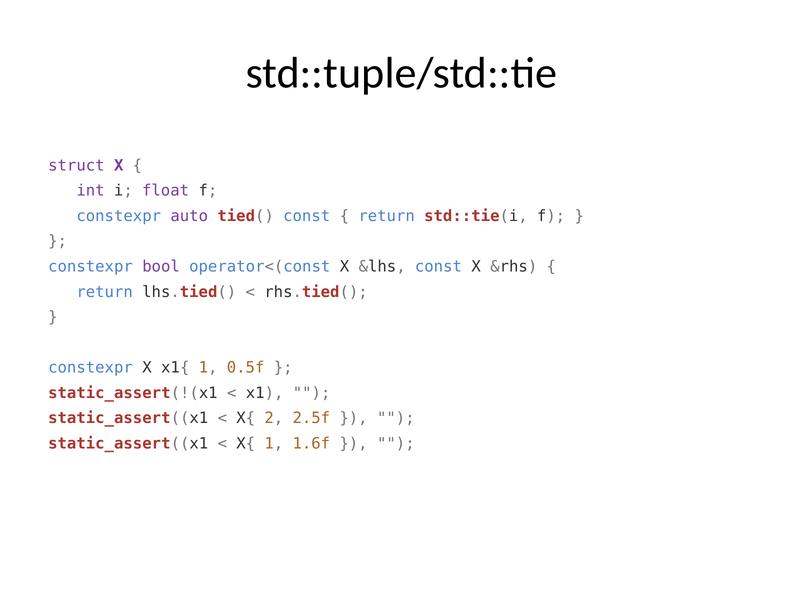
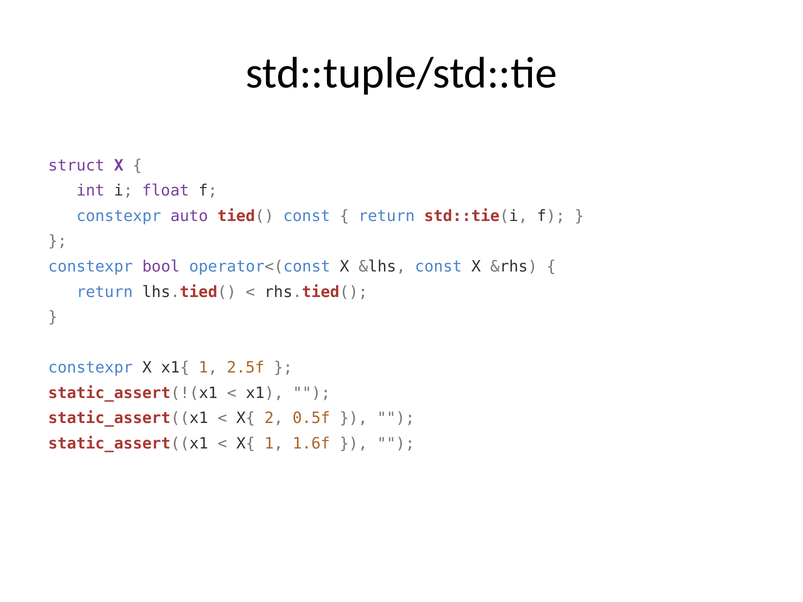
0.5f: 0.5f -> 2.5f
2.5f: 2.5f -> 0.5f
